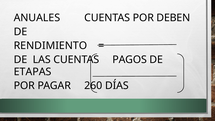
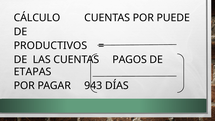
ANUALES: ANUALES -> CÁLCULO
DEBEN: DEBEN -> PUEDE
RENDIMIENTO: RENDIMIENTO -> PRODUCTIVOS
260: 260 -> 943
